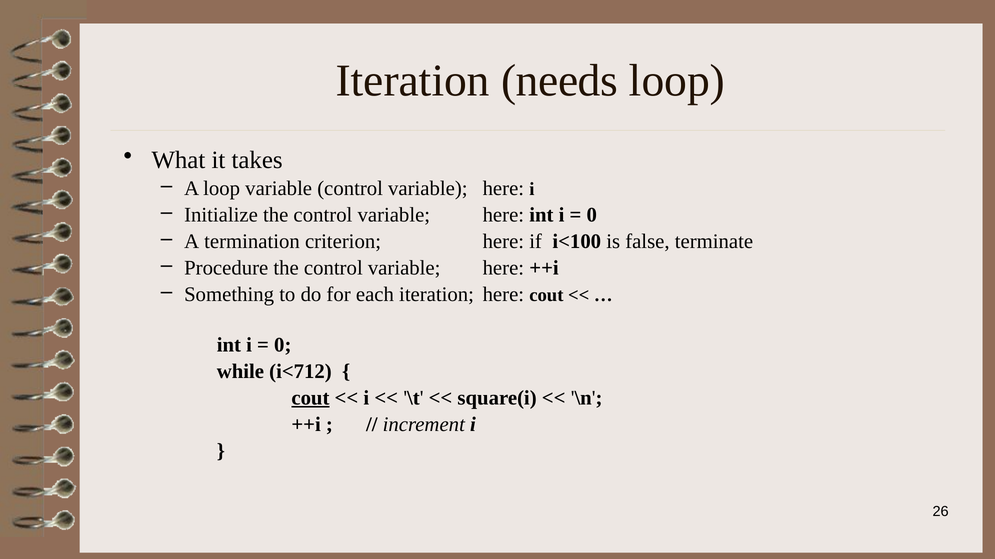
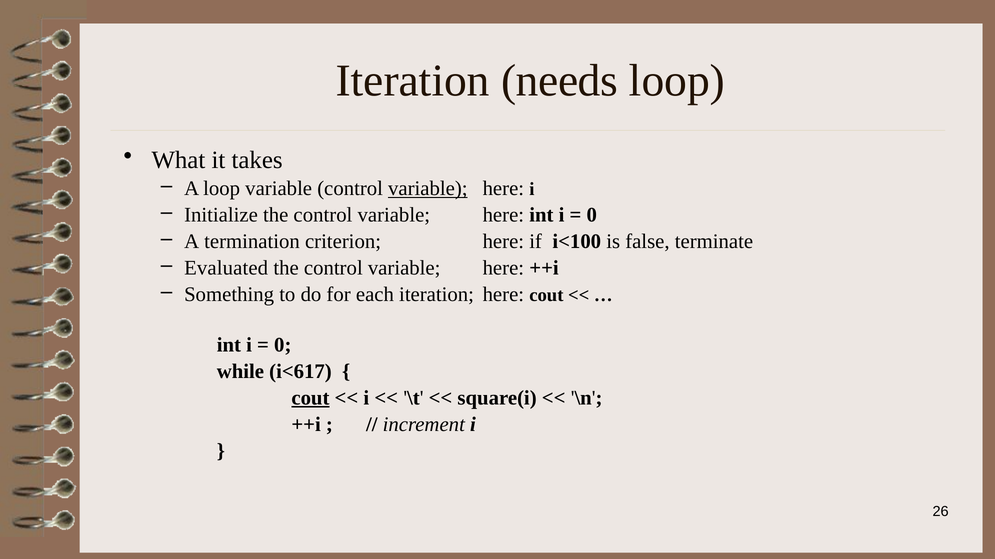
variable at (428, 189) underline: none -> present
Procedure: Procedure -> Evaluated
i<712: i<712 -> i<617
